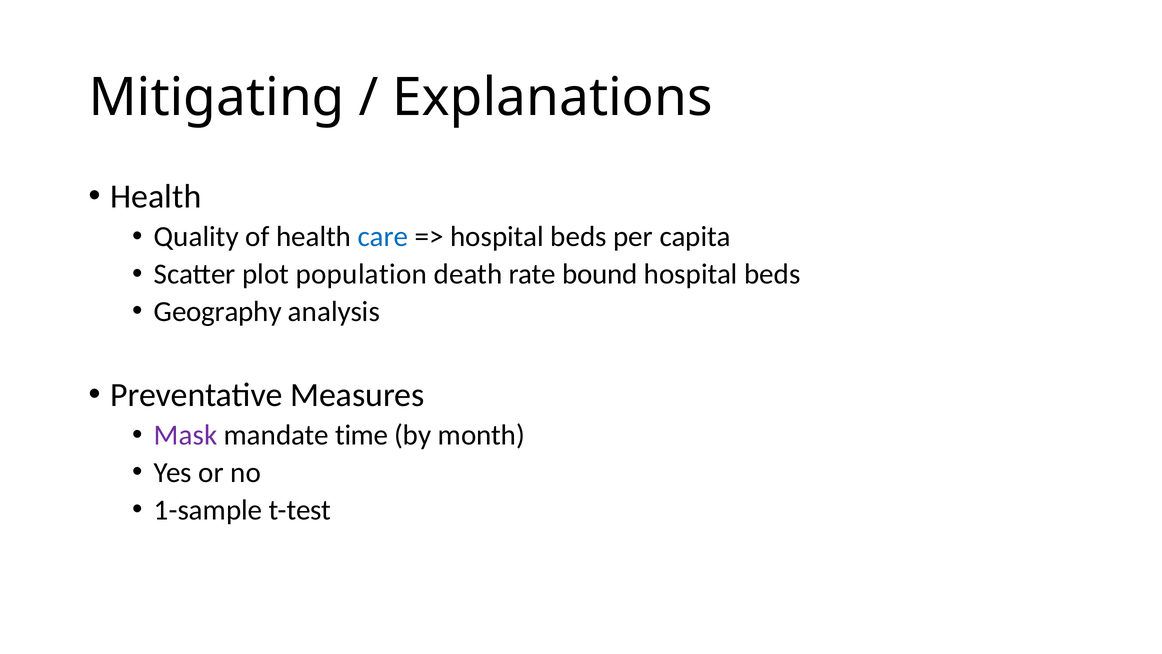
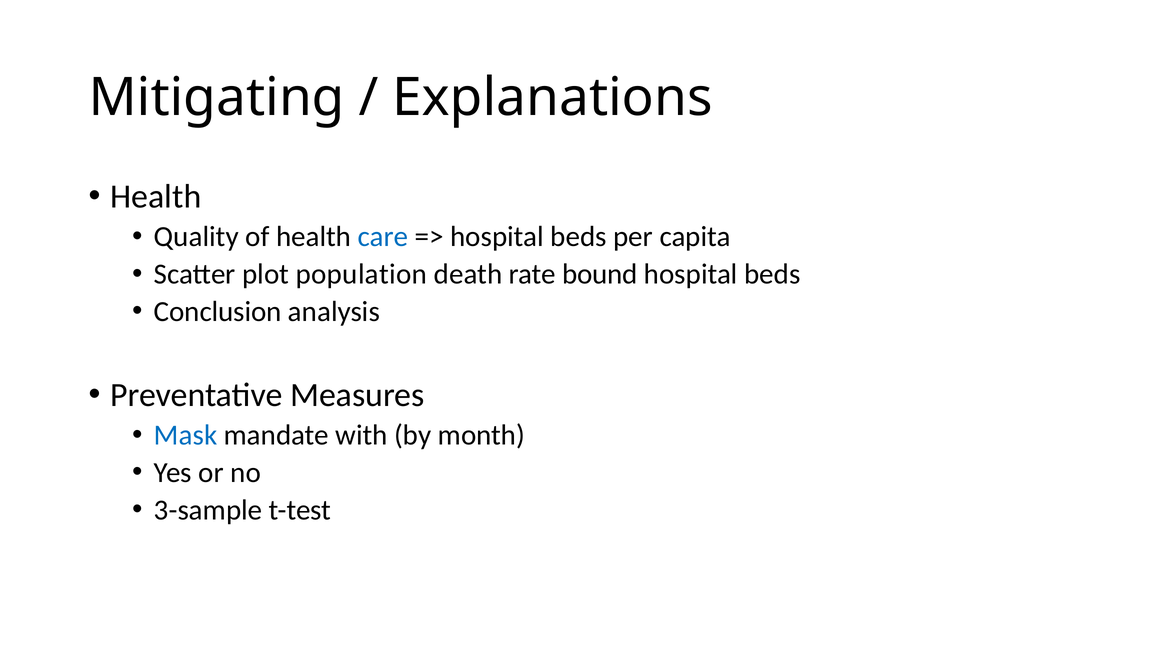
Geography: Geography -> Conclusion
Mask colour: purple -> blue
time: time -> with
1-sample: 1-sample -> 3-sample
